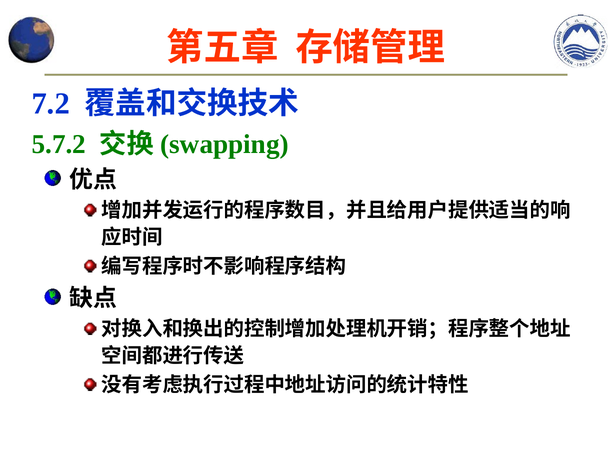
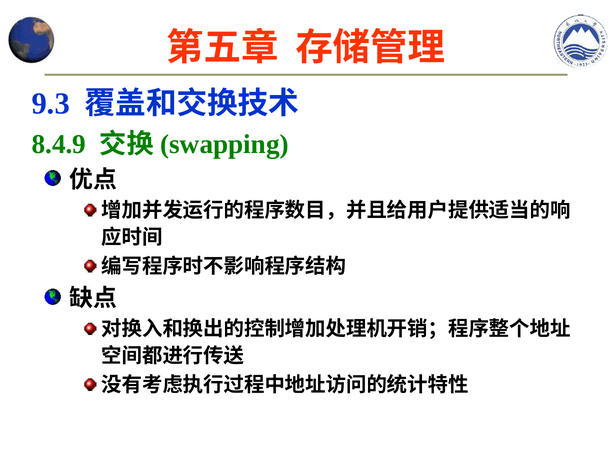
7.2: 7.2 -> 9.3
5.7.2: 5.7.2 -> 8.4.9
